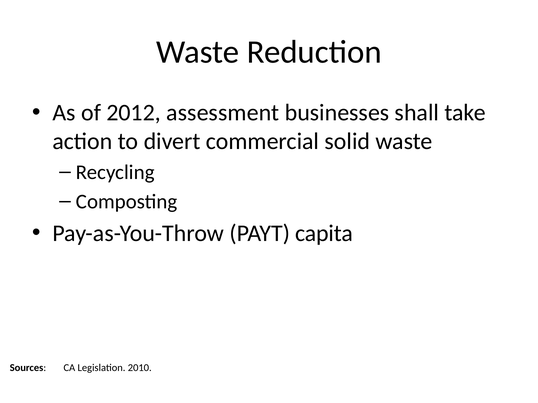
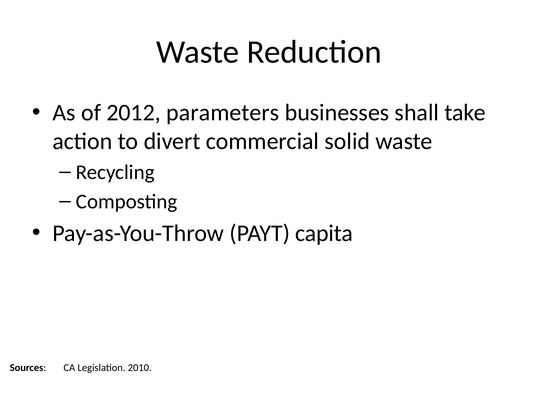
assessment: assessment -> parameters
